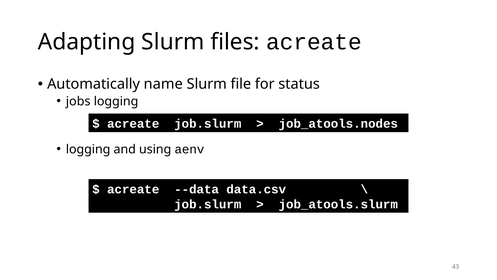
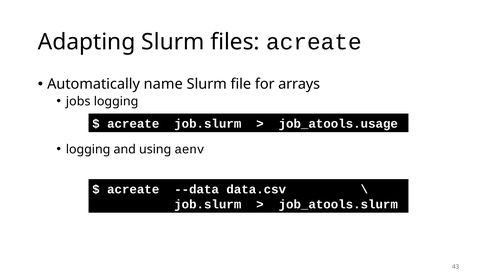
status: status -> arrays
job_atools.nodes: job_atools.nodes -> job_atools.usage
